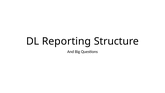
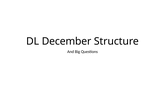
Reporting: Reporting -> December
